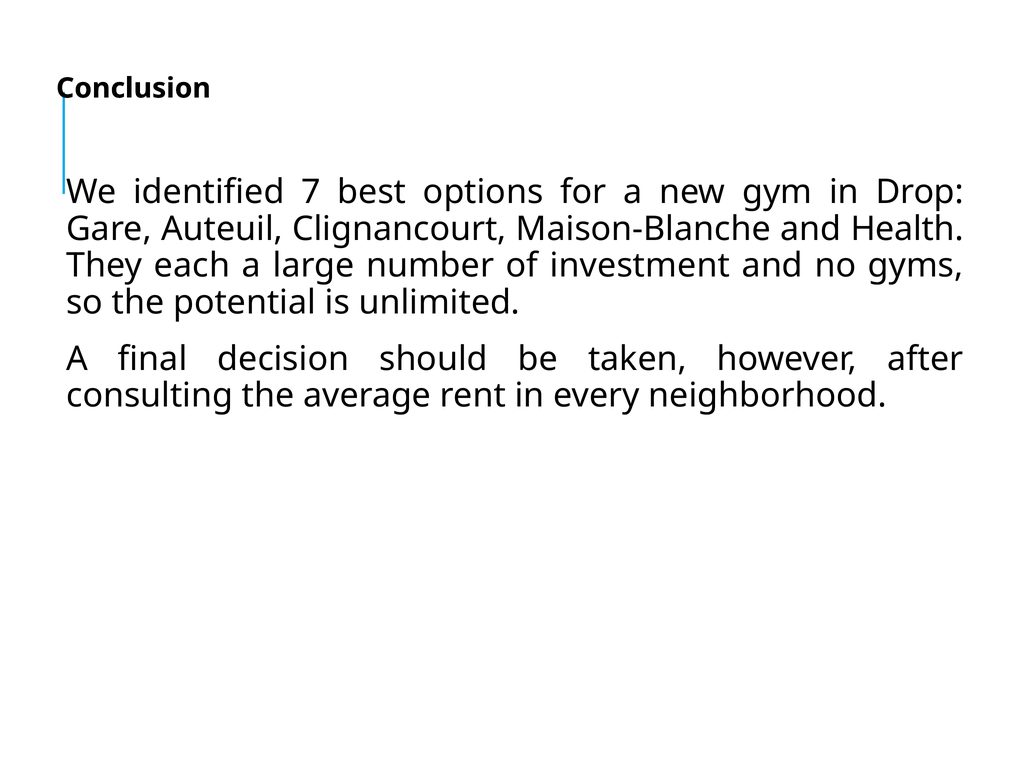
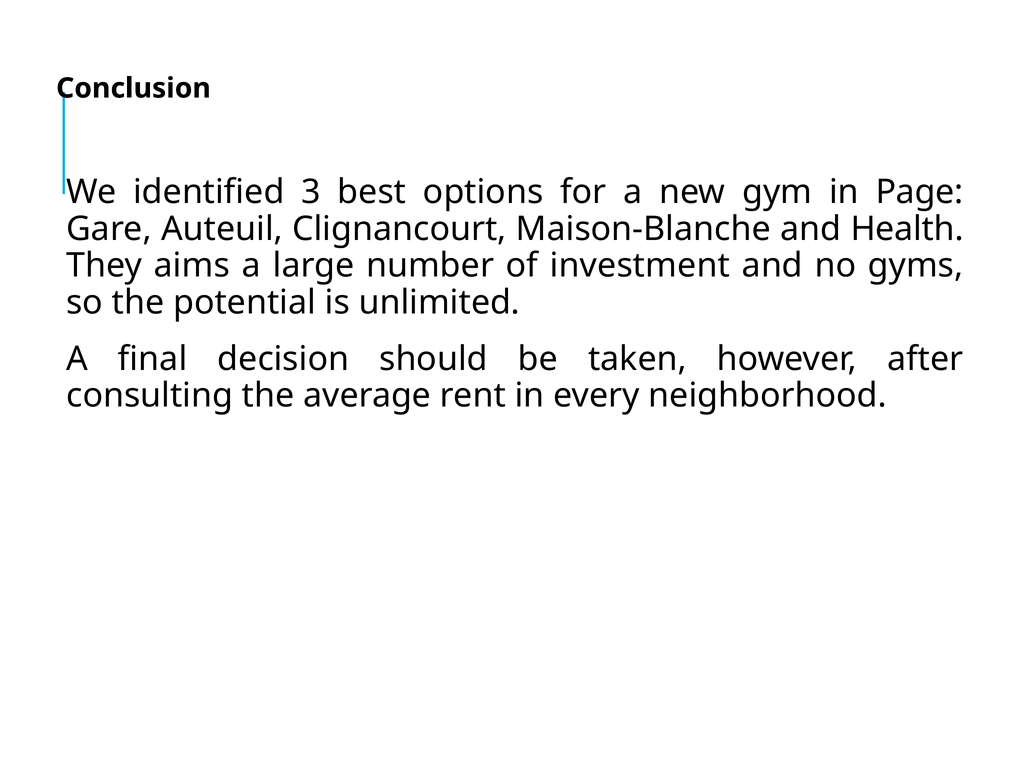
7: 7 -> 3
Drop: Drop -> Page
each: each -> aims
